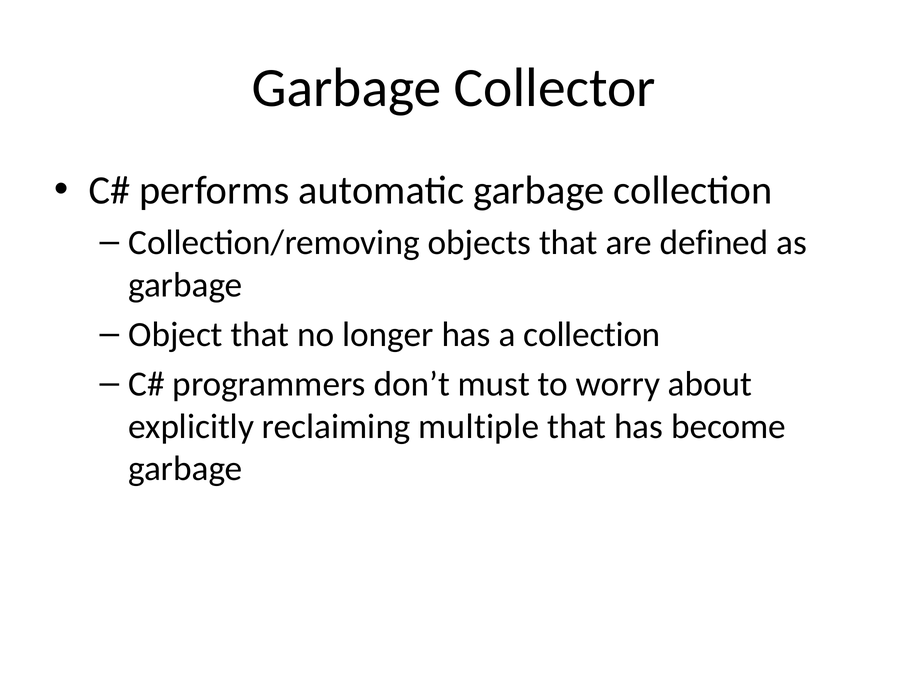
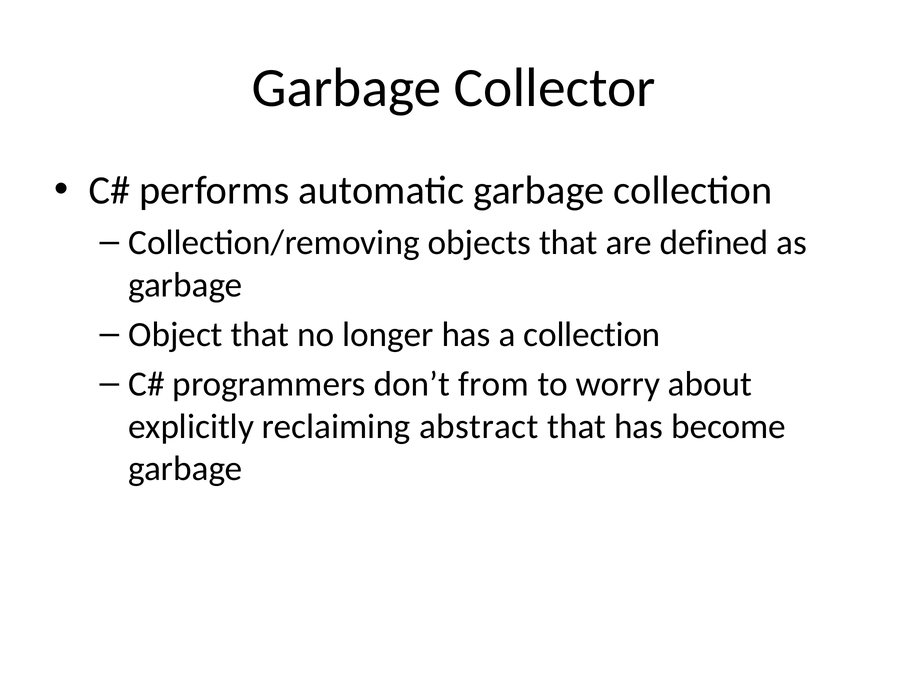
must: must -> from
multiple: multiple -> abstract
